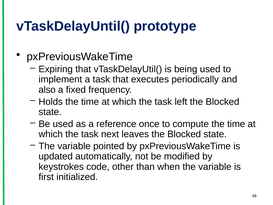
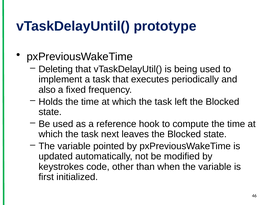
Expiring: Expiring -> Deleting
once: once -> hook
